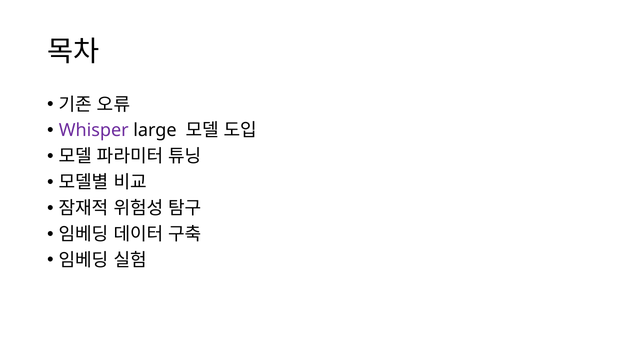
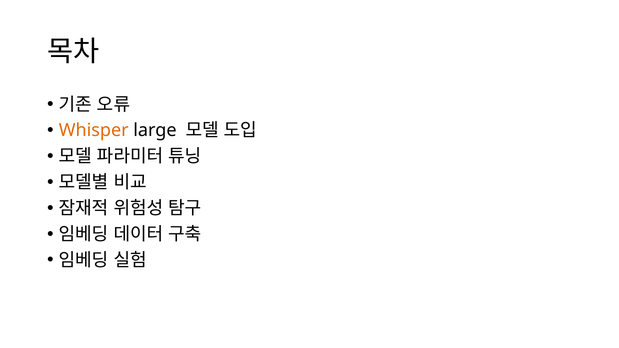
Whisper colour: purple -> orange
